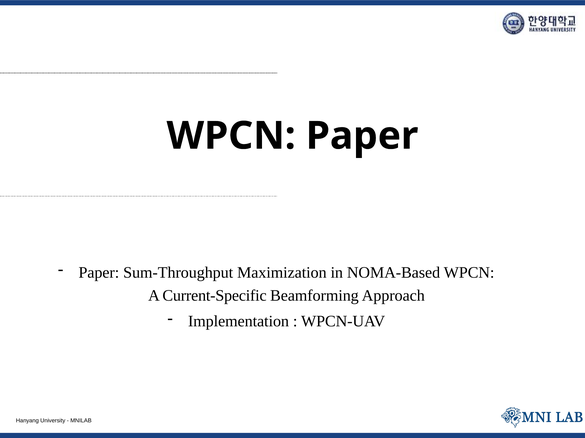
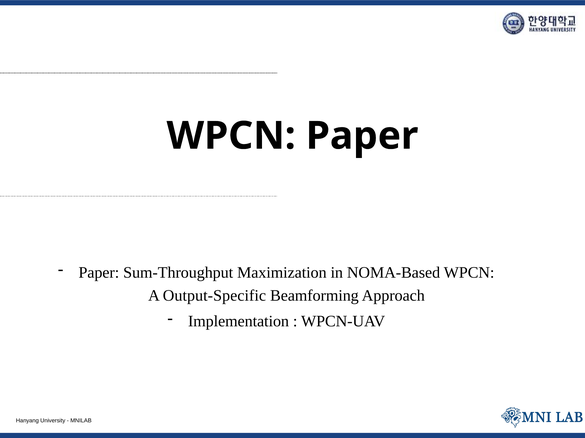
Current-Specific: Current-Specific -> Output-Specific
